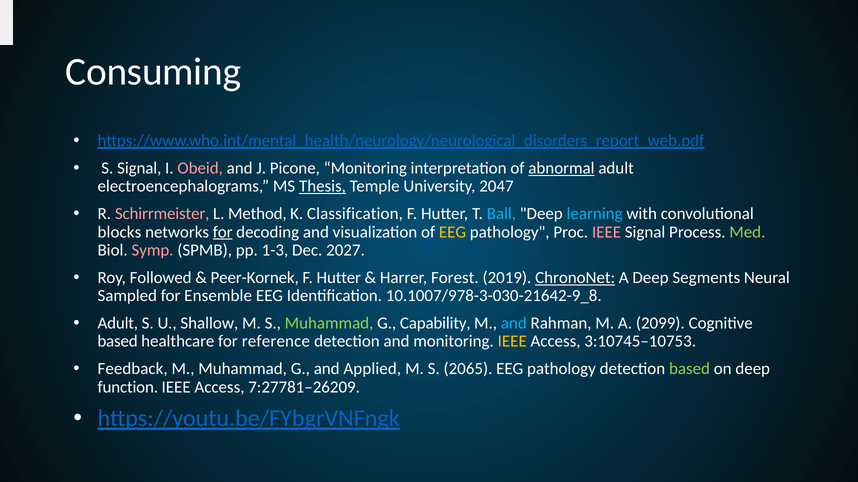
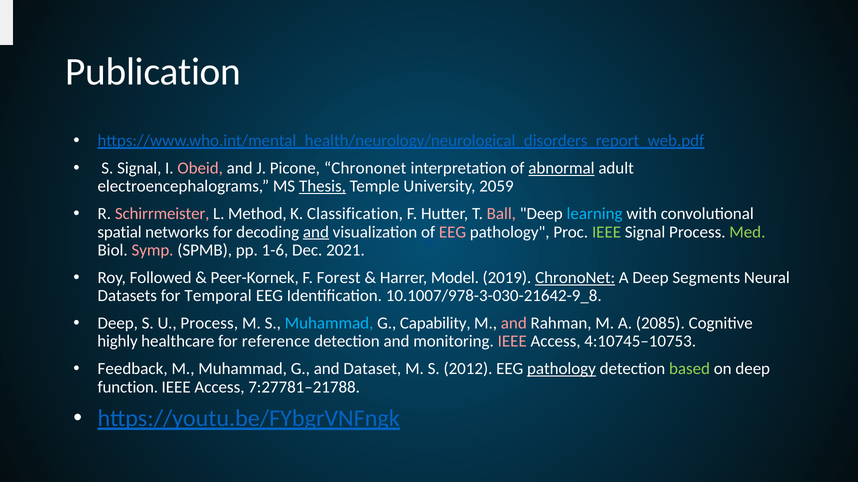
Consuming: Consuming -> Publication
Picone Monitoring: Monitoring -> Chrononet
2047: 2047 -> 2059
Ball colour: light blue -> pink
blocks: blocks -> spatial
for at (223, 232) underline: present -> none
and at (316, 232) underline: none -> present
EEG at (453, 232) colour: yellow -> pink
IEEE at (607, 232) colour: pink -> light green
1-3: 1-3 -> 1-6
2027: 2027 -> 2021
Hutter at (339, 278): Hutter -> Forest
Forest: Forest -> Model
Sampled: Sampled -> Datasets
Ensemble: Ensemble -> Temporal
Adult at (118, 323): Adult -> Deep
U Shallow: Shallow -> Process
Muhammad at (329, 323) colour: light green -> light blue
and at (514, 323) colour: light blue -> pink
2099: 2099 -> 2085
based at (118, 342): based -> highly
IEEE at (512, 342) colour: yellow -> pink
3:10745–10753: 3:10745–10753 -> 4:10745–10753
Applied: Applied -> Dataset
2065: 2065 -> 2012
pathology at (561, 369) underline: none -> present
7:27781–26209: 7:27781–26209 -> 7:27781–21788
